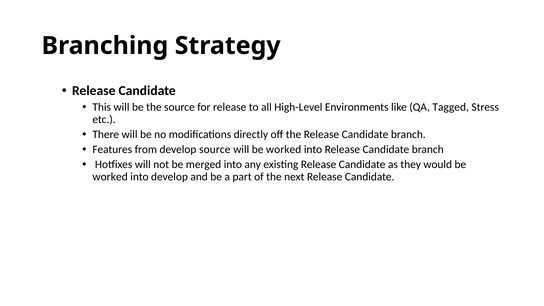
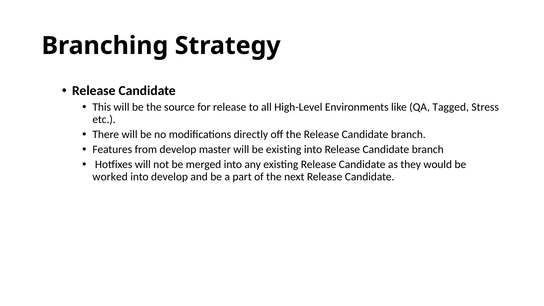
develop source: source -> master
will be worked: worked -> existing
